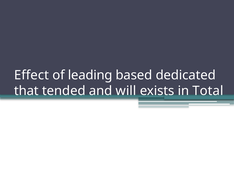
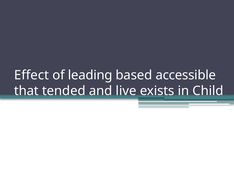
dedicated: dedicated -> accessible
will: will -> live
Total: Total -> Child
